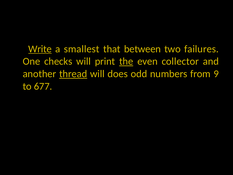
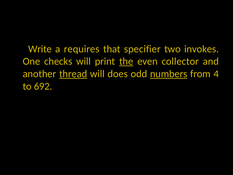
Write underline: present -> none
smallest: smallest -> requires
between: between -> specifier
failures: failures -> invokes
numbers underline: none -> present
9: 9 -> 4
677: 677 -> 692
